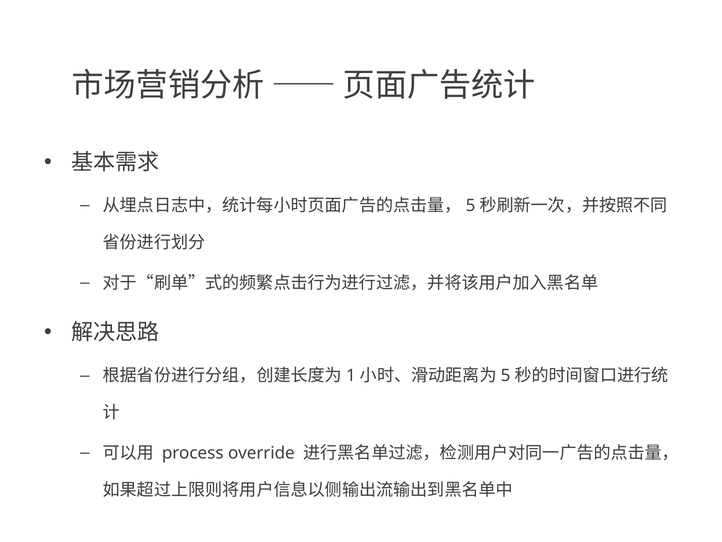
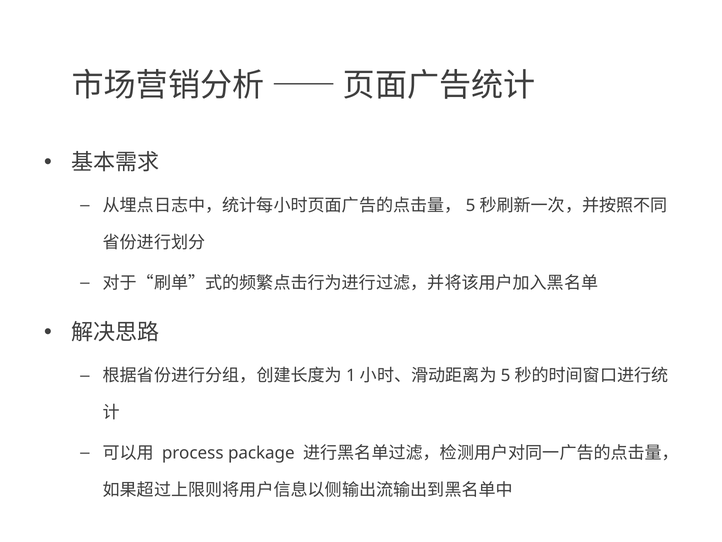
override: override -> package
